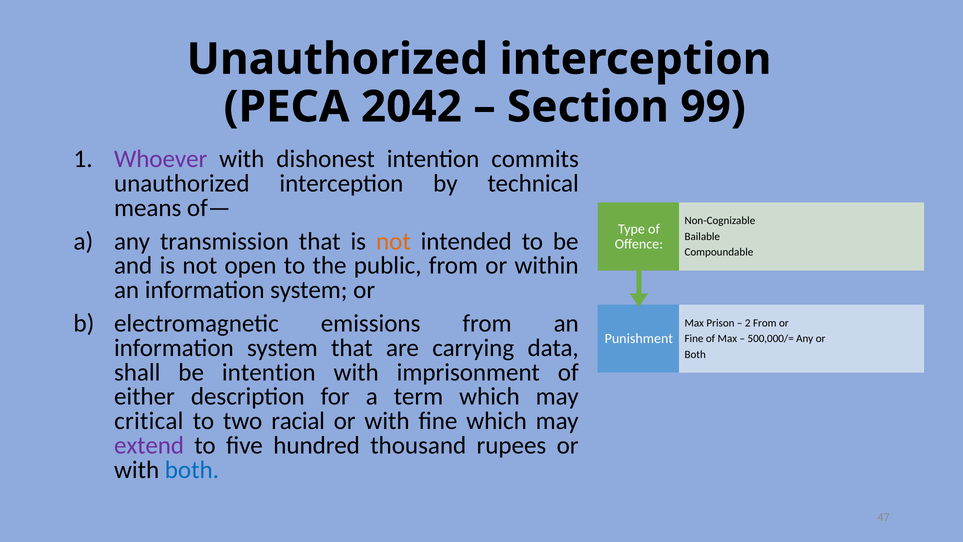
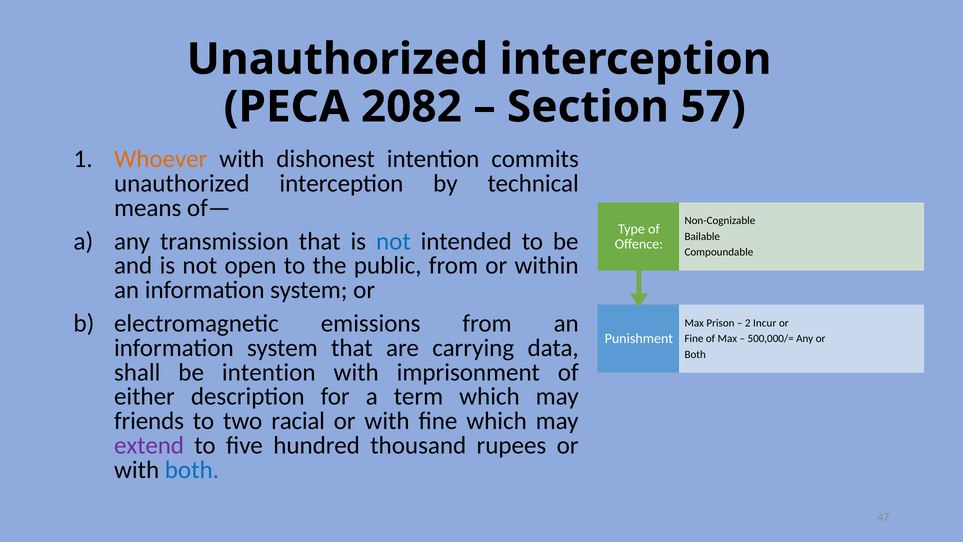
2042: 2042 -> 2082
99: 99 -> 57
Whoever colour: purple -> orange
not at (393, 241) colour: orange -> blue
From at (765, 323): From -> Incur
critical: critical -> friends
